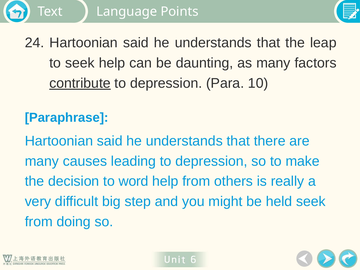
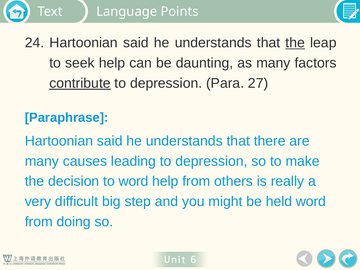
the at (295, 43) underline: none -> present
10: 10 -> 27
held seek: seek -> word
